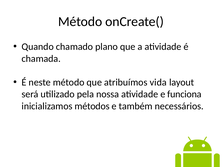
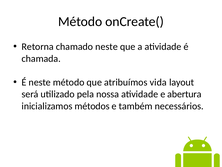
Quando: Quando -> Retorna
chamado plano: plano -> neste
funciona: funciona -> abertura
